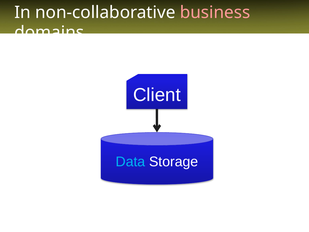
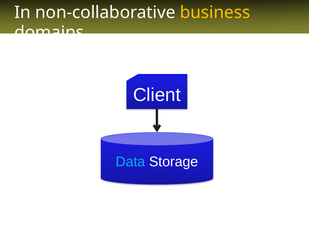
business colour: pink -> yellow
